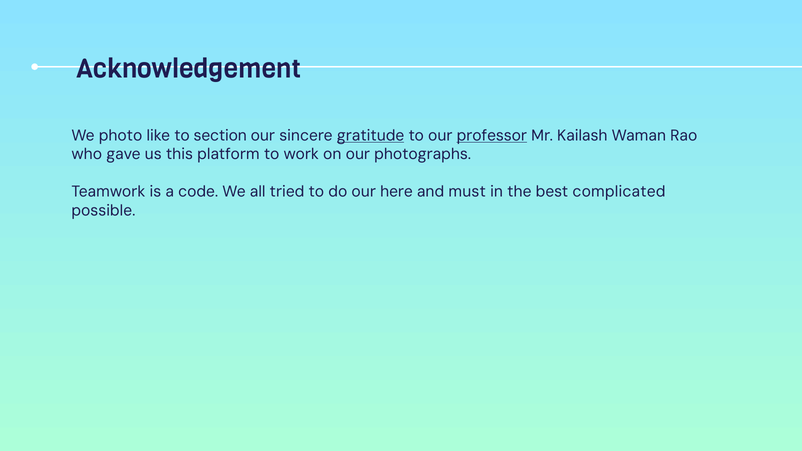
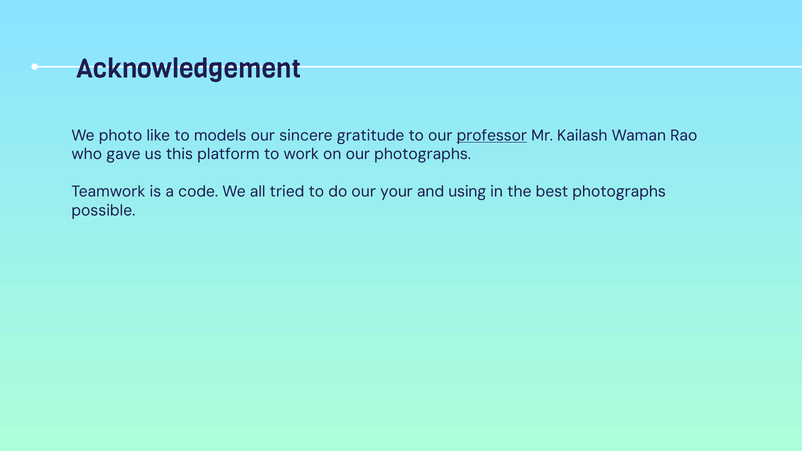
section: section -> models
gratitude underline: present -> none
here: here -> your
must: must -> using
best complicated: complicated -> photographs
